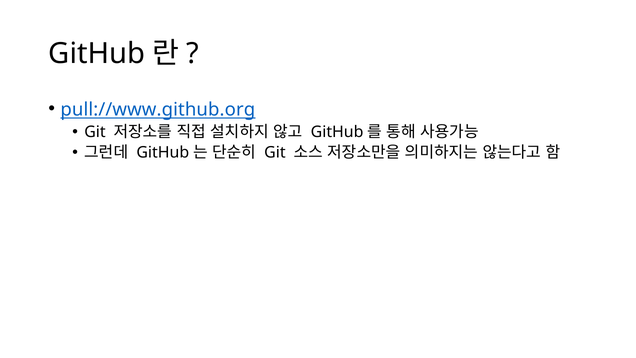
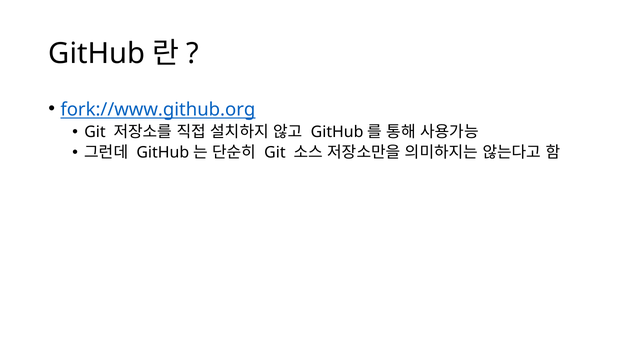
pull://www.github.org: pull://www.github.org -> fork://www.github.org
